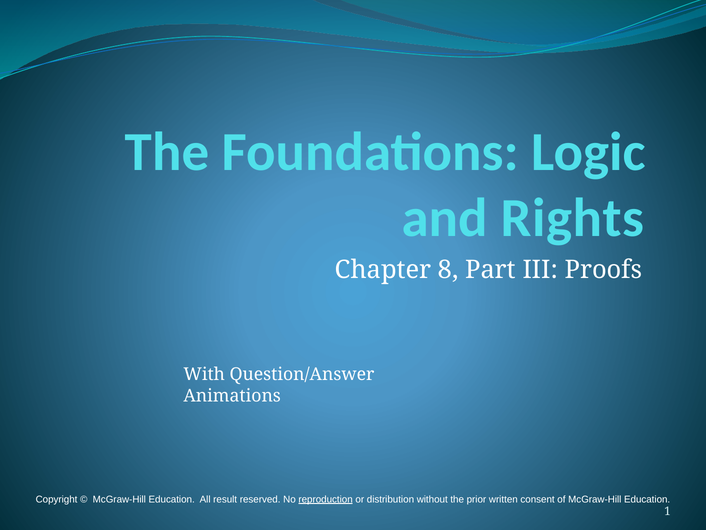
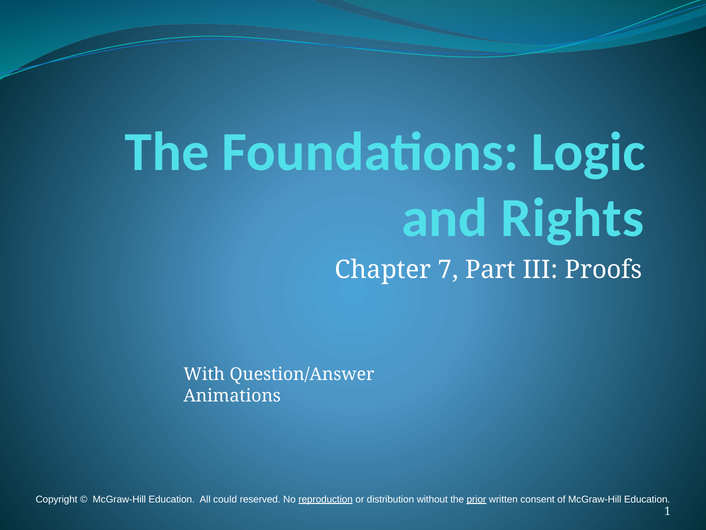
8: 8 -> 7
result: result -> could
prior underline: none -> present
